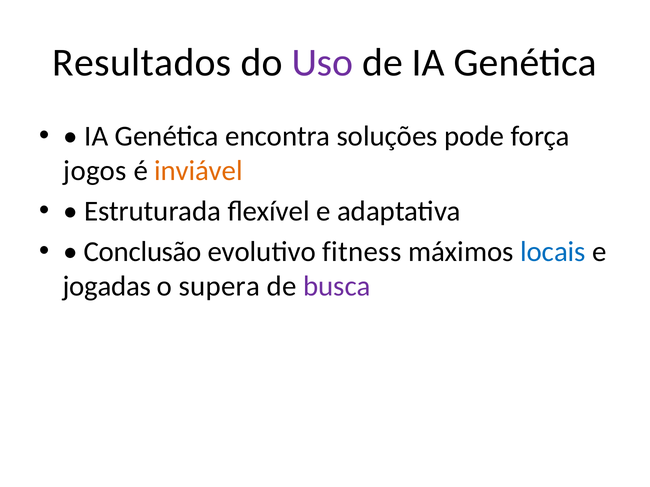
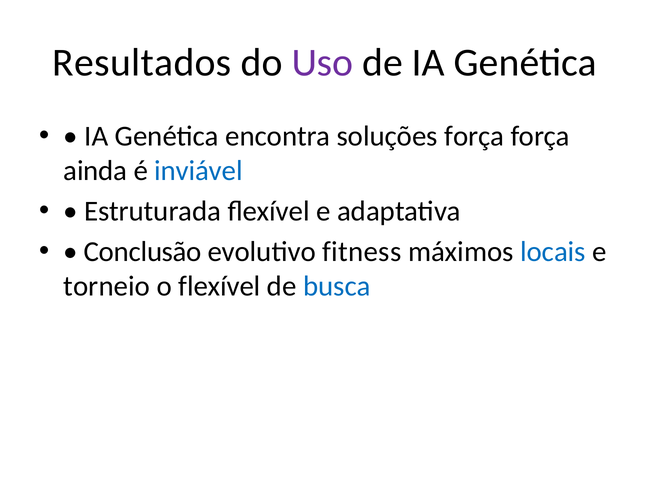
soluções pode: pode -> força
jogos: jogos -> ainda
inviável colour: orange -> blue
jogadas: jogadas -> torneio
o supera: supera -> flexível
busca colour: purple -> blue
